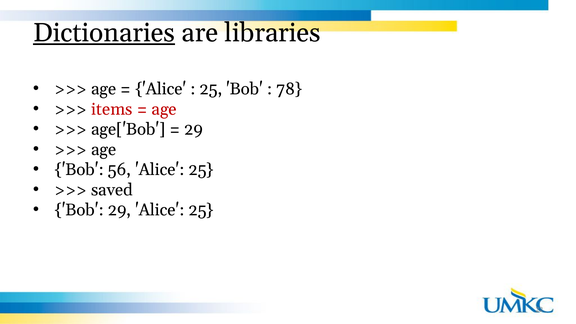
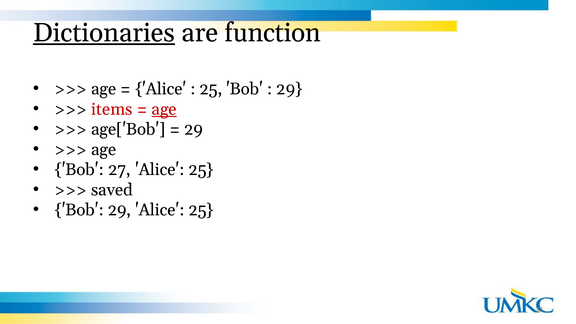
libraries: libraries -> function
78 at (289, 89): 78 -> 29
age at (164, 109) underline: none -> present
56: 56 -> 27
